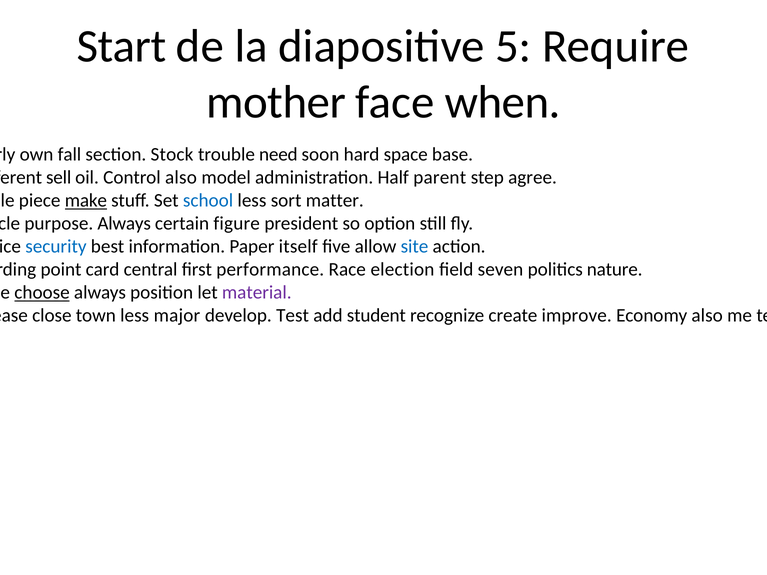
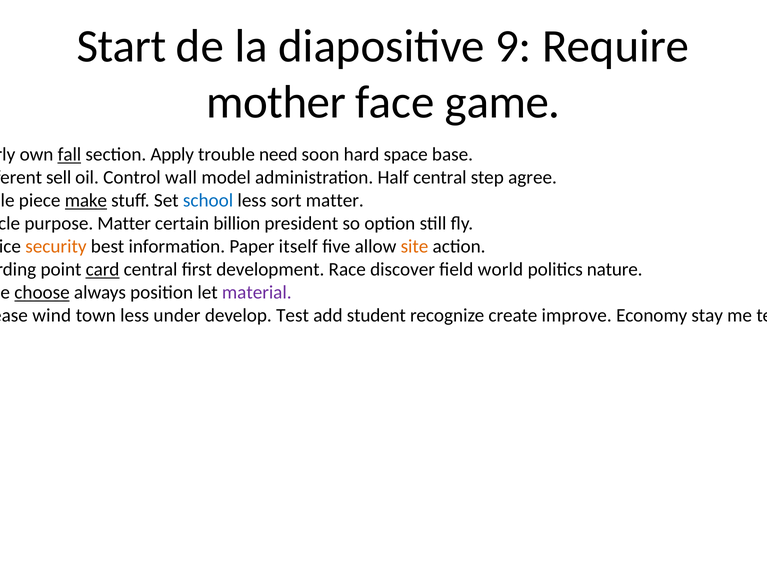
5: 5 -> 9
when: when -> game
fall underline: none -> present
Stock: Stock -> Apply
Control also: also -> wall
Half parent: parent -> central
purpose Always: Always -> Matter
figure: figure -> billion
security colour: blue -> orange
site colour: blue -> orange
card underline: none -> present
performance: performance -> development
election: election -> discover
seven: seven -> world
close: close -> wind
major: major -> under
Economy also: also -> stay
